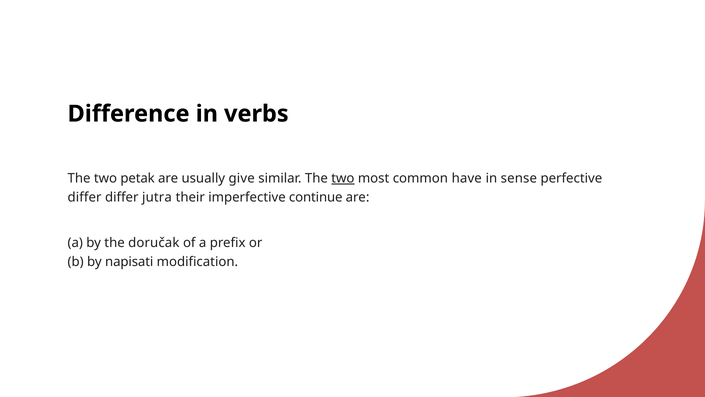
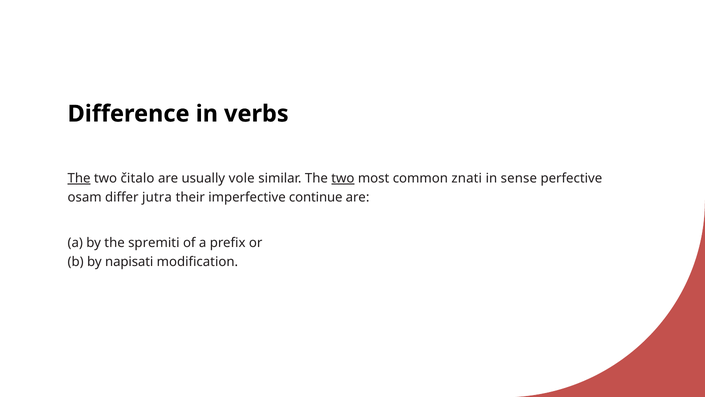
The at (79, 178) underline: none -> present
petak: petak -> čitalo
give: give -> vole
have: have -> znati
differ at (85, 197): differ -> osam
doručak: doručak -> spremiti
